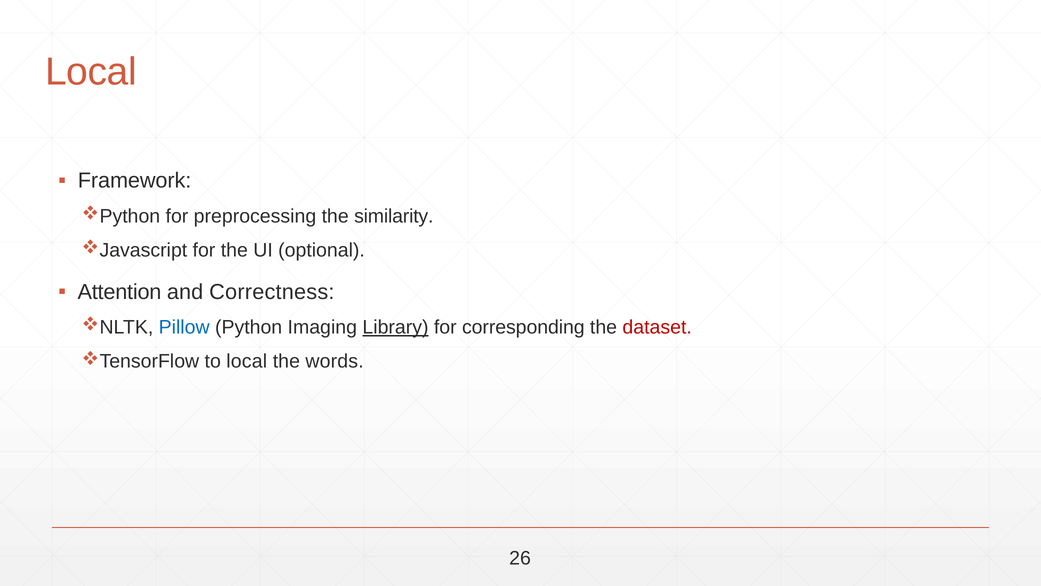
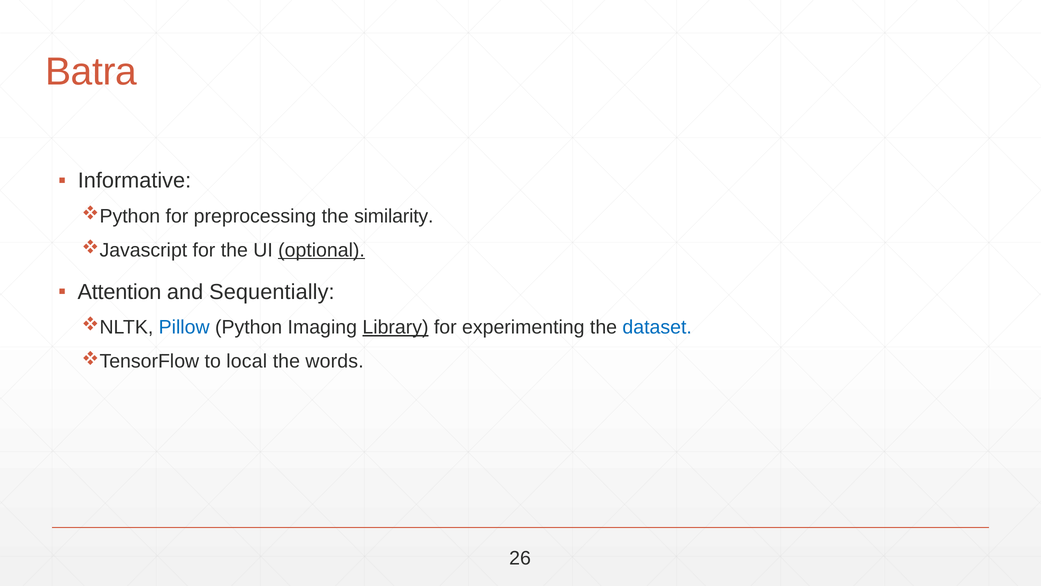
Local at (91, 72): Local -> Batra
Framework: Framework -> Informative
optional underline: none -> present
Correctness: Correctness -> Sequentially
corresponding: corresponding -> experimenting
dataset colour: red -> blue
